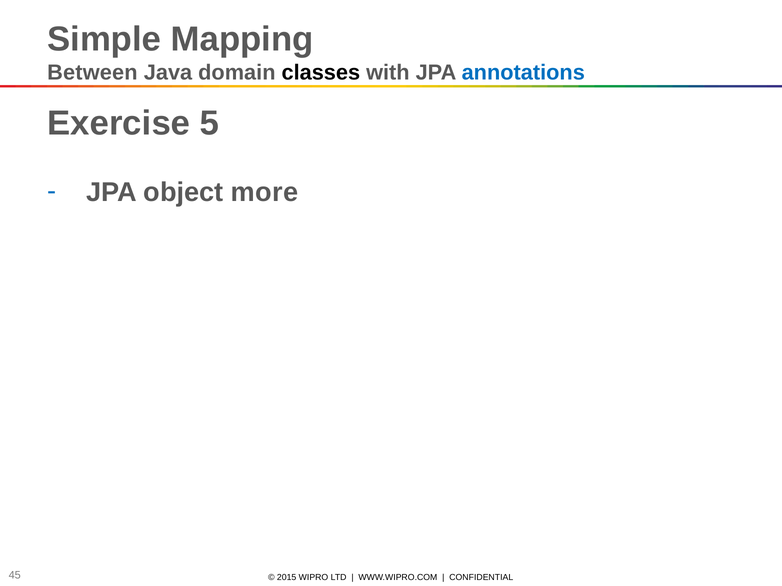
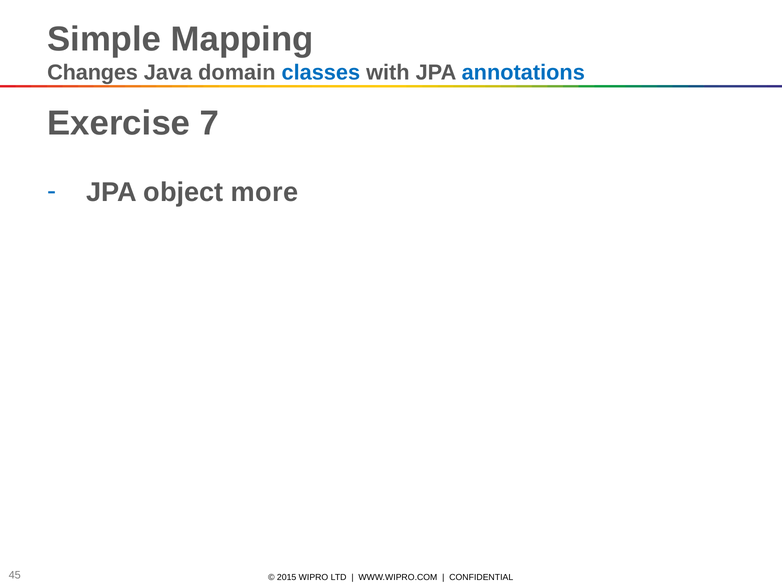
Between: Between -> Changes
classes colour: black -> blue
5: 5 -> 7
